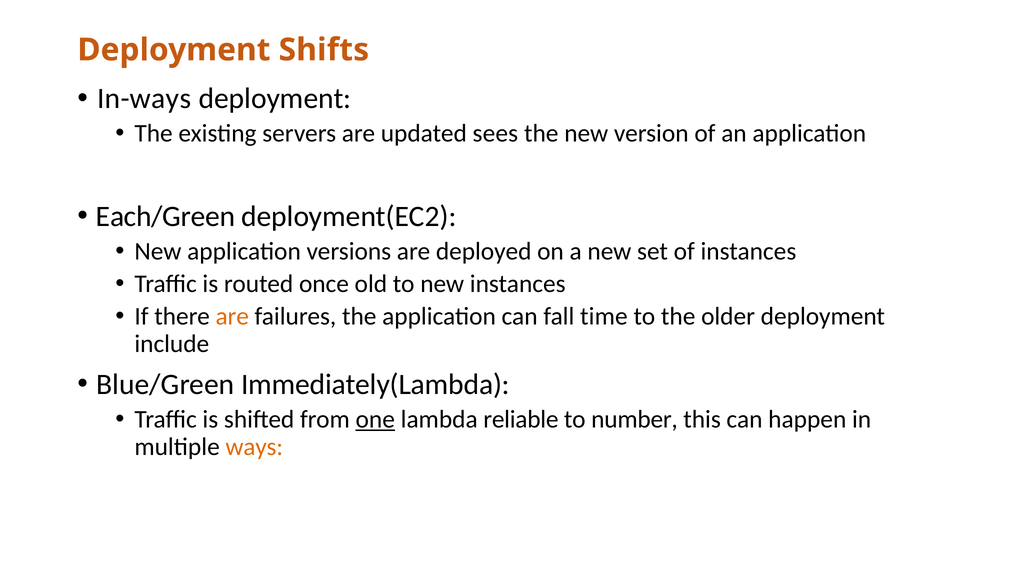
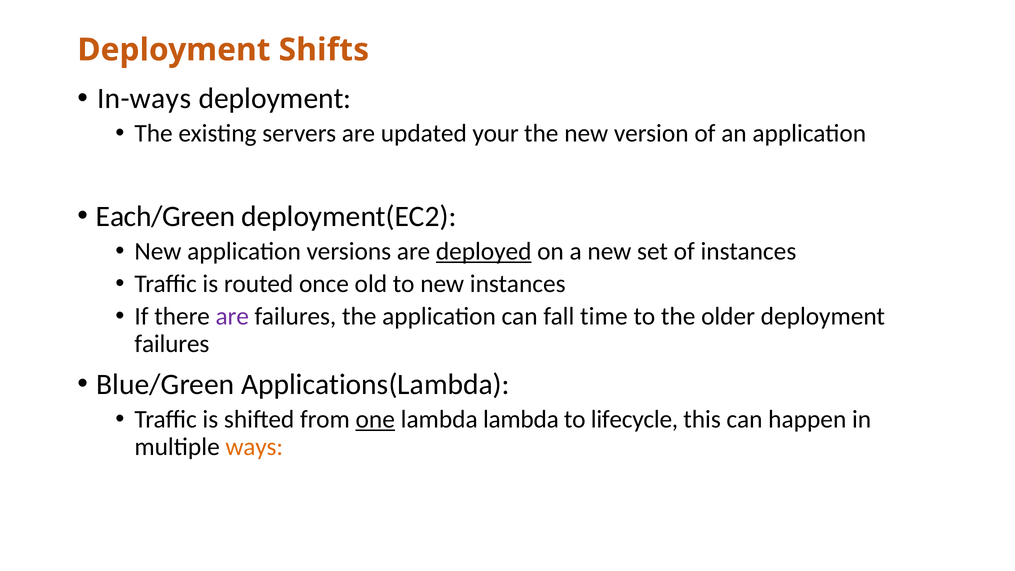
sees: sees -> your
deployed underline: none -> present
are at (232, 317) colour: orange -> purple
include at (172, 344): include -> failures
Immediately(Lambda: Immediately(Lambda -> Applications(Lambda
lambda reliable: reliable -> lambda
number: number -> lifecycle
